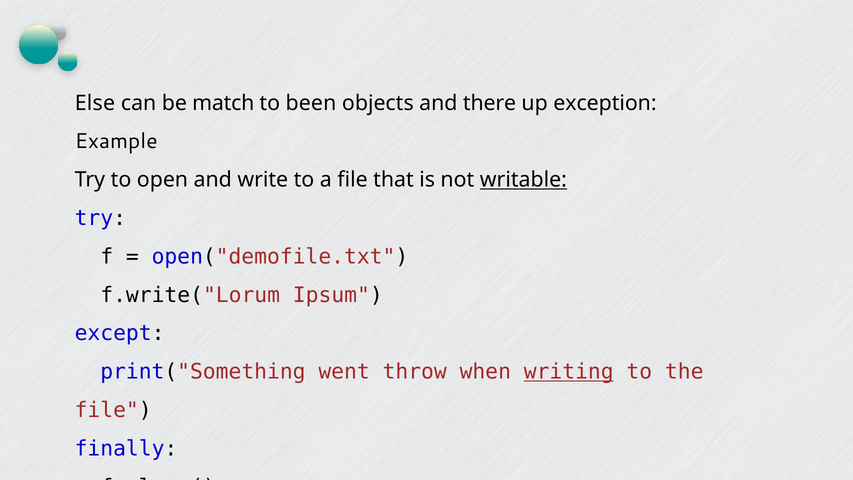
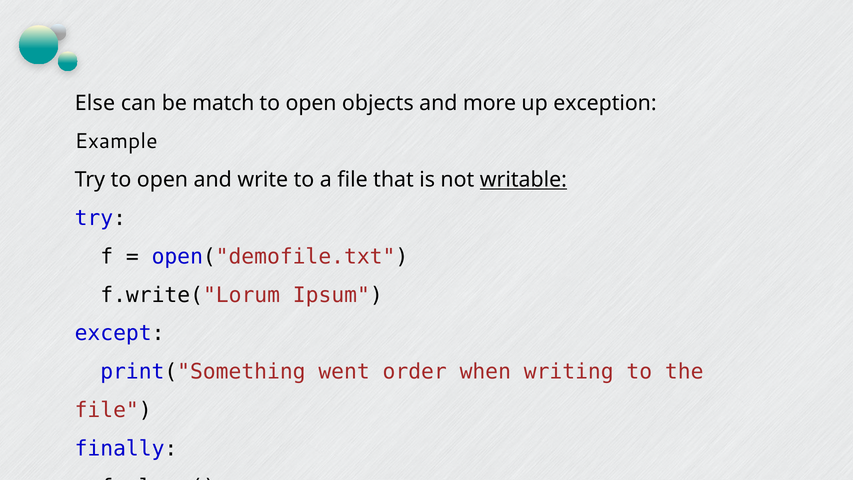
been at (311, 103): been -> open
there: there -> more
throw: throw -> order
writing underline: present -> none
